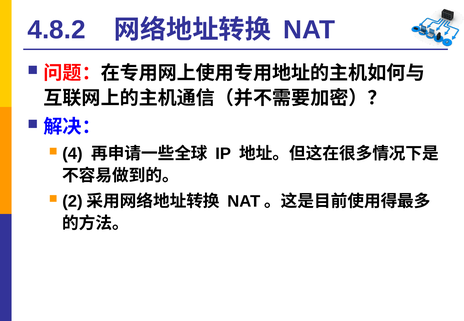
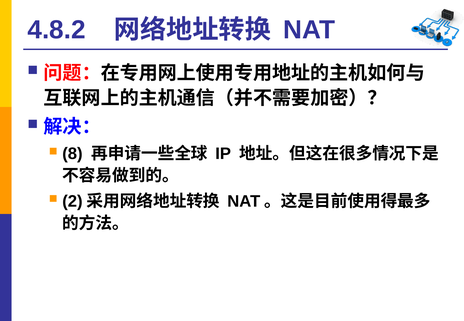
4: 4 -> 8
